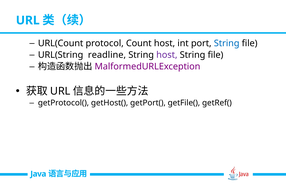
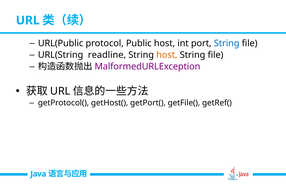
URL(Count: URL(Count -> URL(Public
Count: Count -> Public
host at (167, 55) colour: purple -> orange
